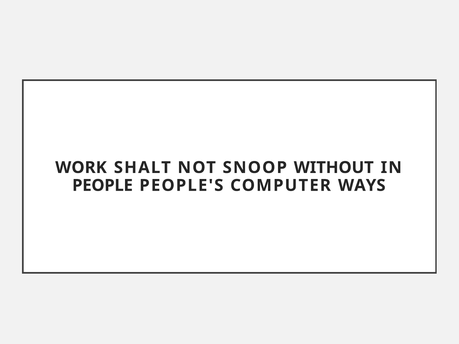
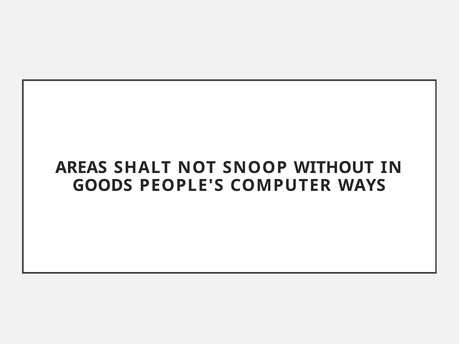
WORK: WORK -> AREAS
PEOPLE: PEOPLE -> GOODS
